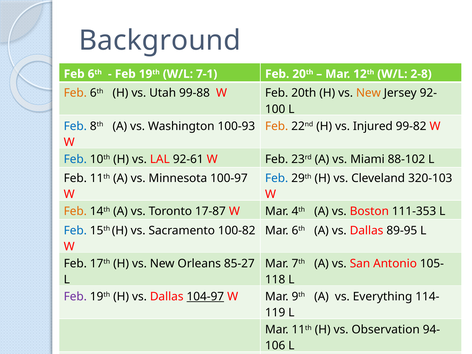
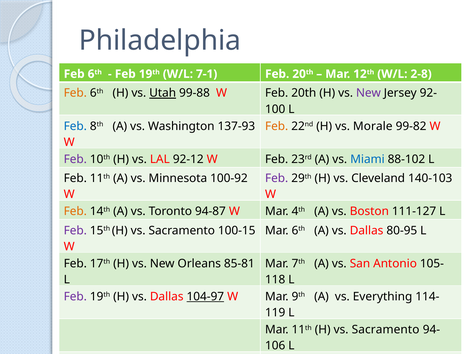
Background: Background -> Philadelphia
Utah underline: none -> present
New at (368, 93) colour: orange -> purple
100-93: 100-93 -> 137-93
Injured: Injured -> Morale
Feb at (75, 159) colour: blue -> purple
92-61: 92-61 -> 92-12
Miami colour: black -> blue
100-97: 100-97 -> 100-92
Feb at (277, 178) colour: blue -> purple
320-103: 320-103 -> 140-103
17-87: 17-87 -> 94-87
111-353: 111-353 -> 111-127
Feb at (75, 230) colour: blue -> purple
100-82: 100-82 -> 100-15
89-95: 89-95 -> 80-95
85-27: 85-27 -> 85-81
Observation at (386, 330): Observation -> Sacramento
